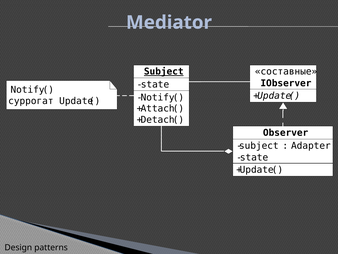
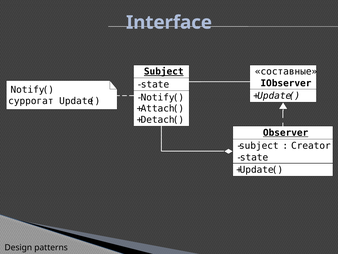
Mediator: Mediator -> Interface
Observer underline: none -> present
Adapter: Adapter -> Creator
